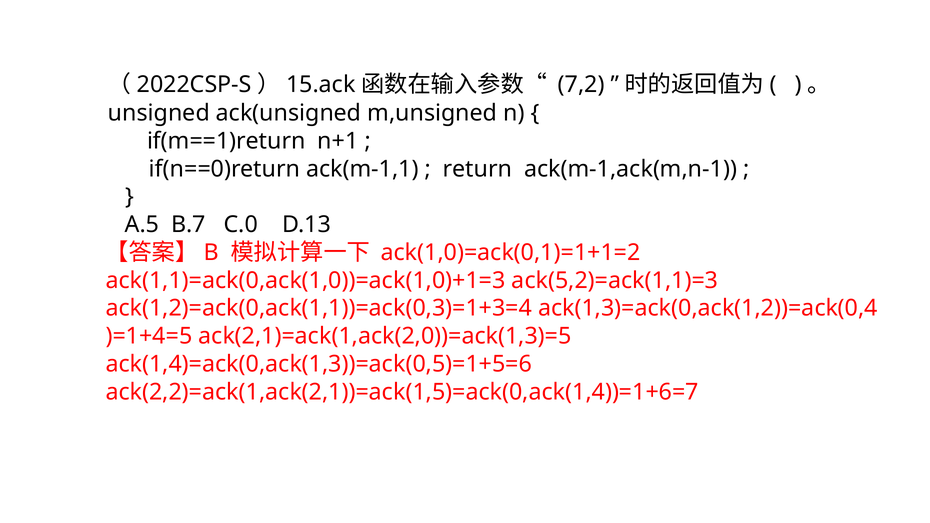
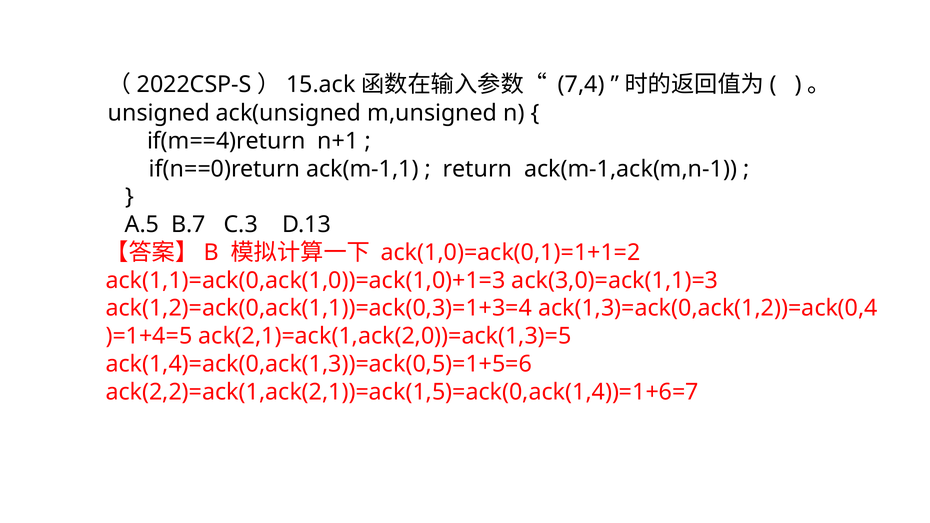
7,2: 7,2 -> 7,4
if(m==1)return: if(m==1)return -> if(m==4)return
C.0: C.0 -> C.3
ack(5,2)=ack(1,1)=3: ack(5,2)=ack(1,1)=3 -> ack(3,0)=ack(1,1)=3
